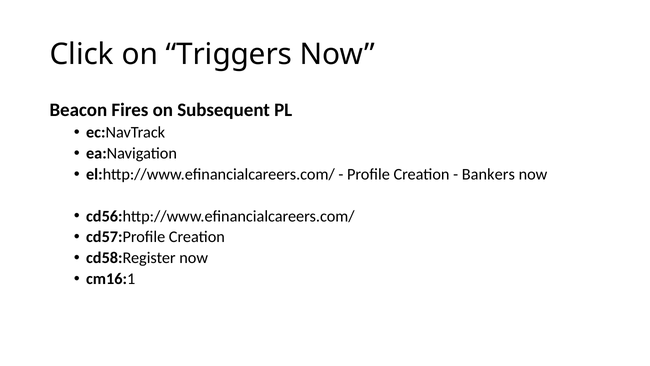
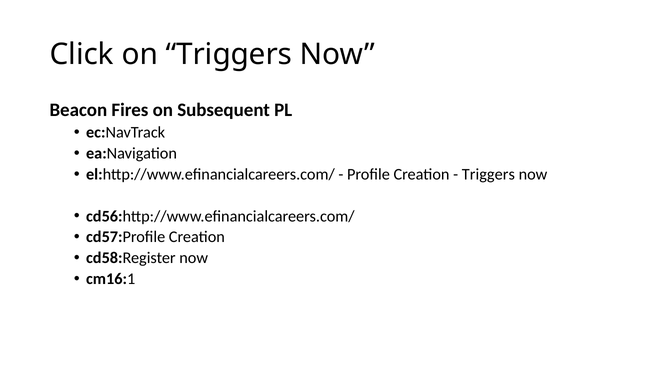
Bankers at (488, 174): Bankers -> Triggers
